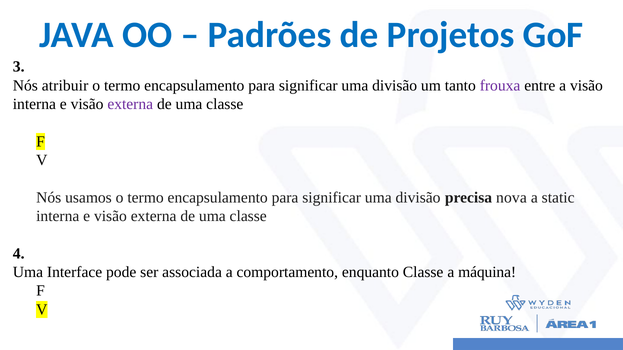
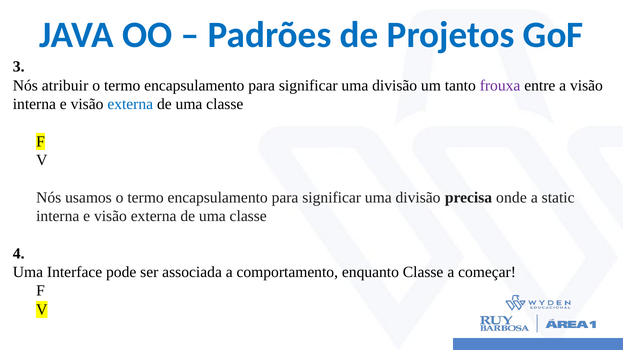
externa at (130, 104) colour: purple -> blue
nova: nova -> onde
máquina: máquina -> começar
